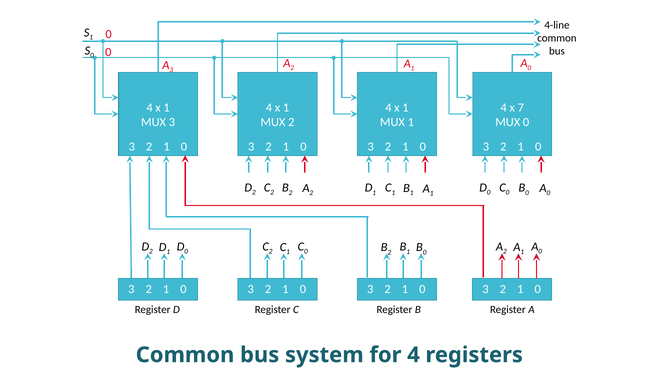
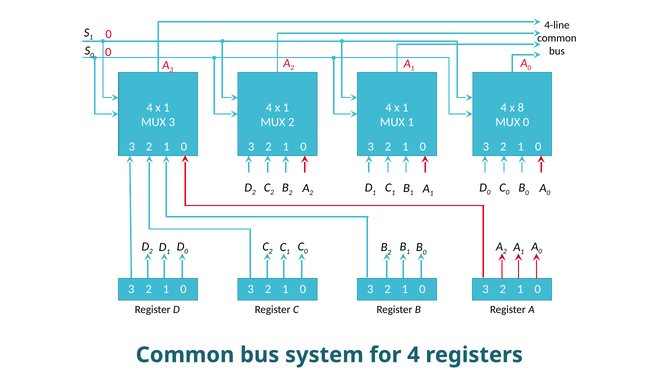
7: 7 -> 8
